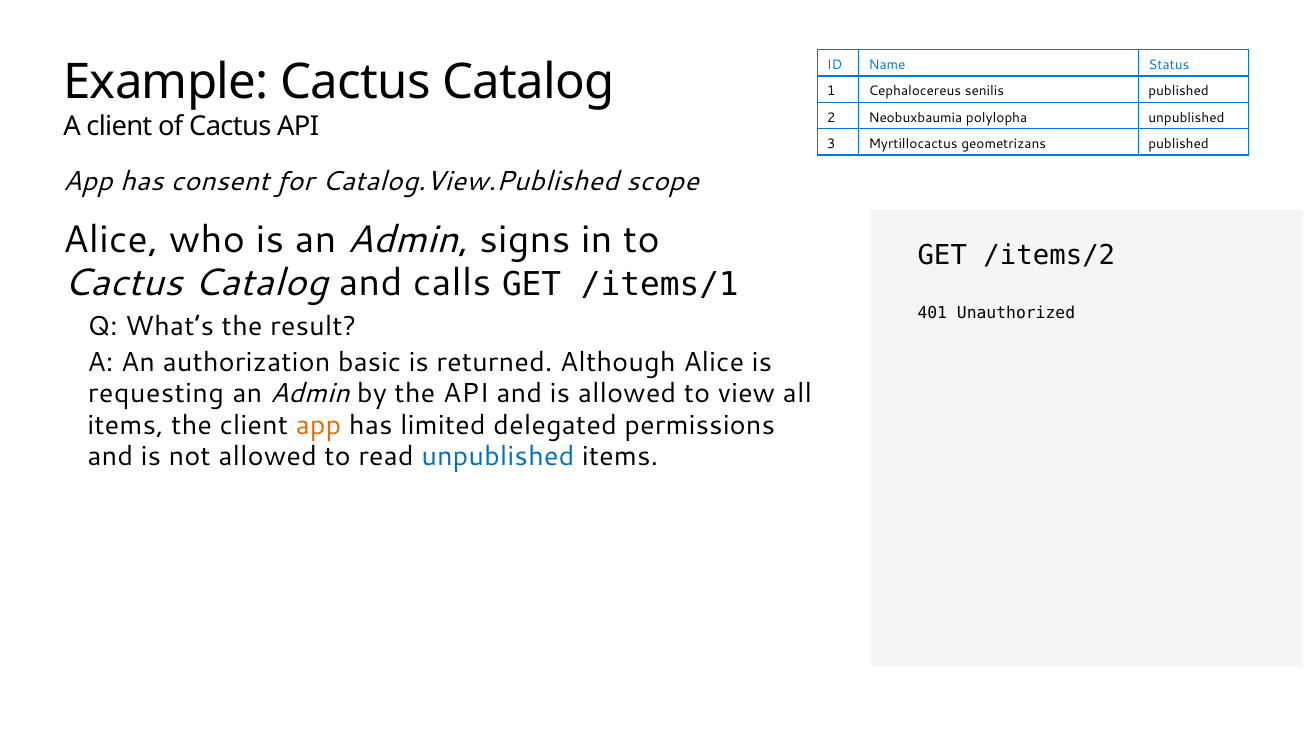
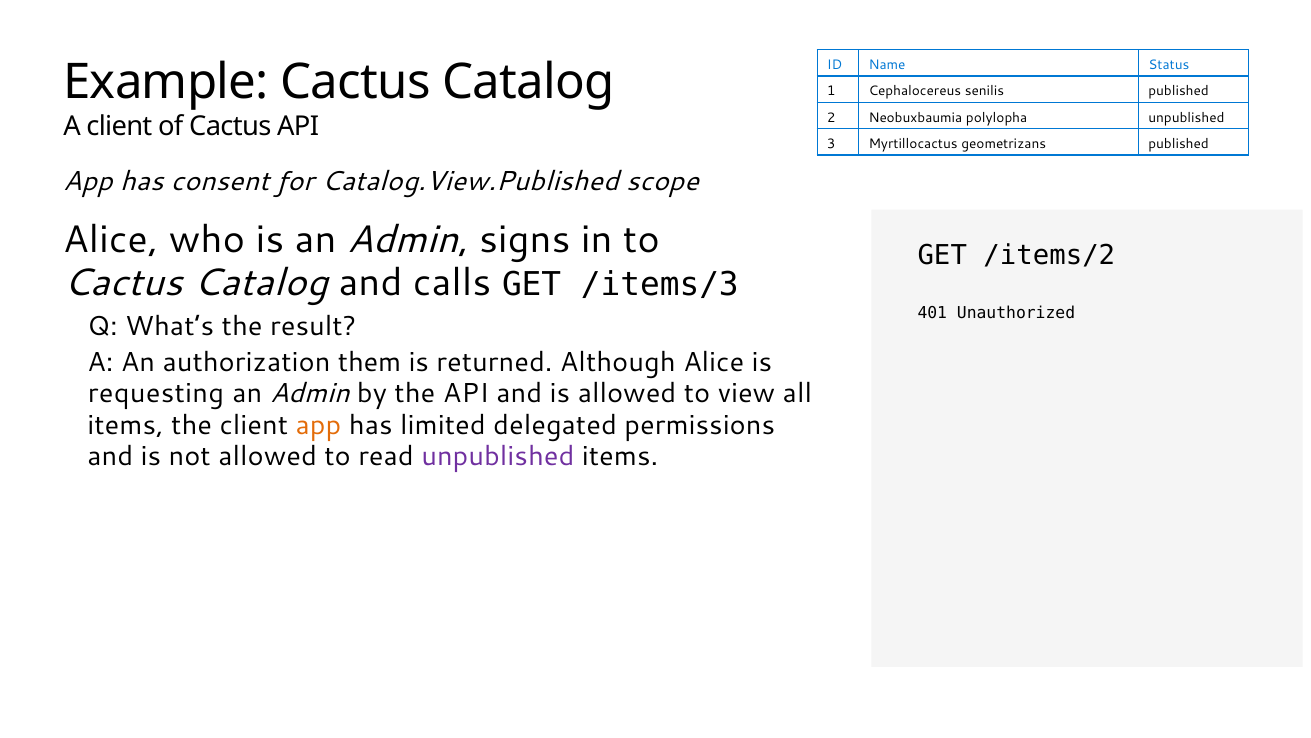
/items/1: /items/1 -> /items/3
basic: basic -> them
unpublished at (498, 456) colour: blue -> purple
